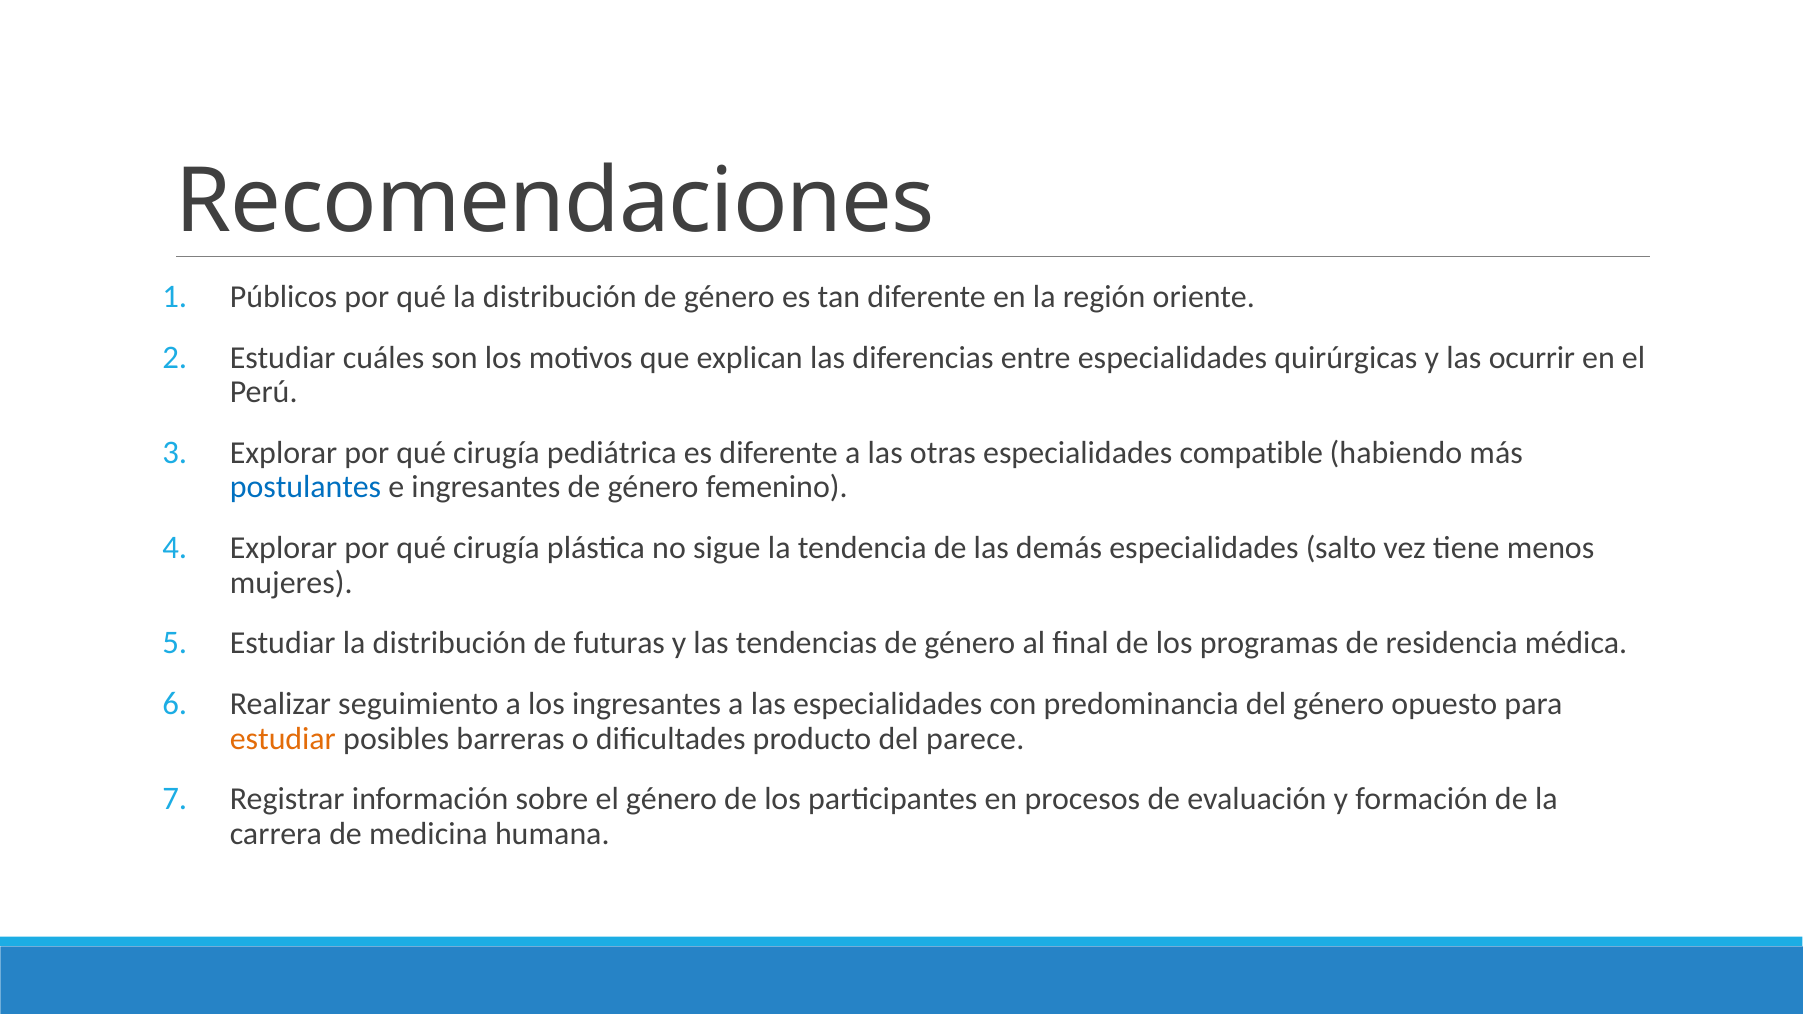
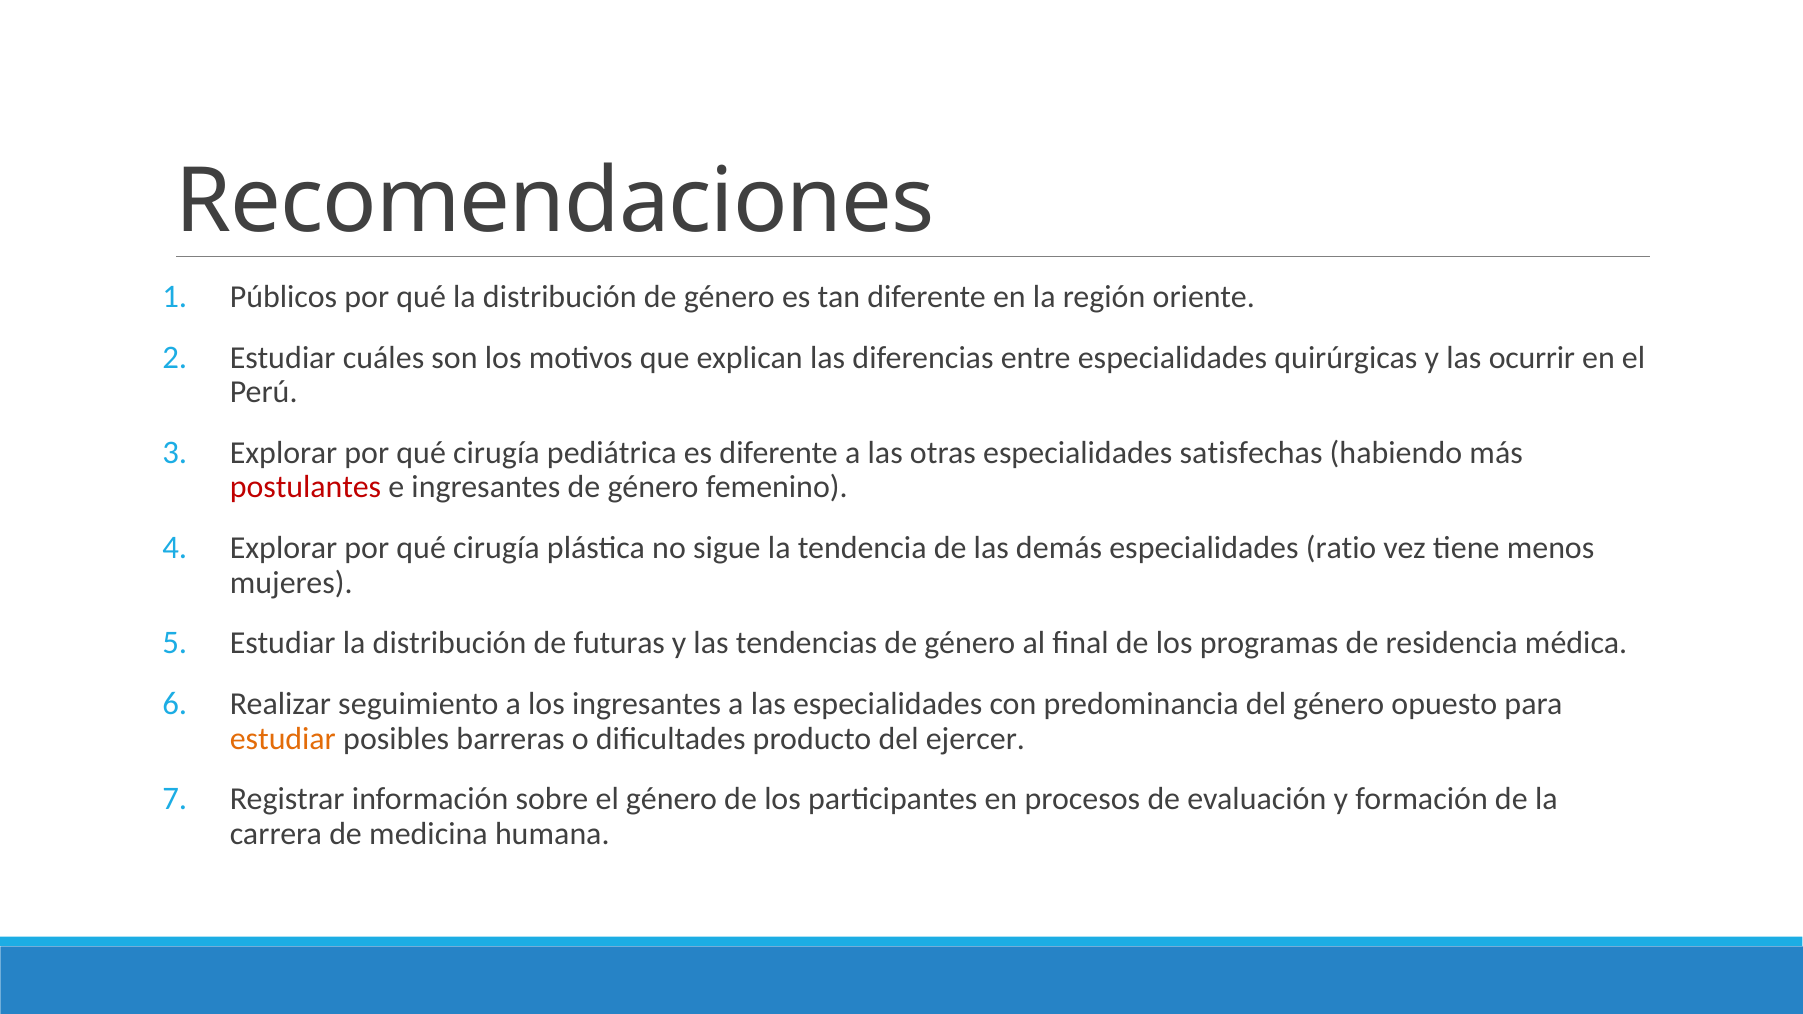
compatible: compatible -> satisfechas
postulantes colour: blue -> red
salto: salto -> ratio
parece: parece -> ejercer
